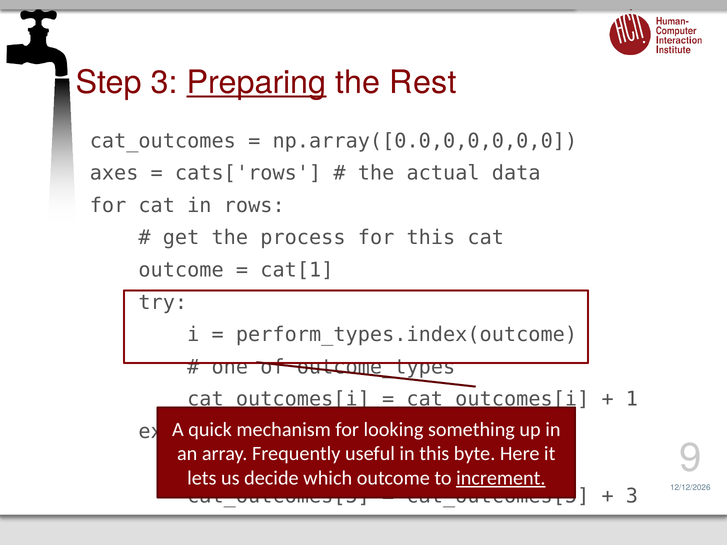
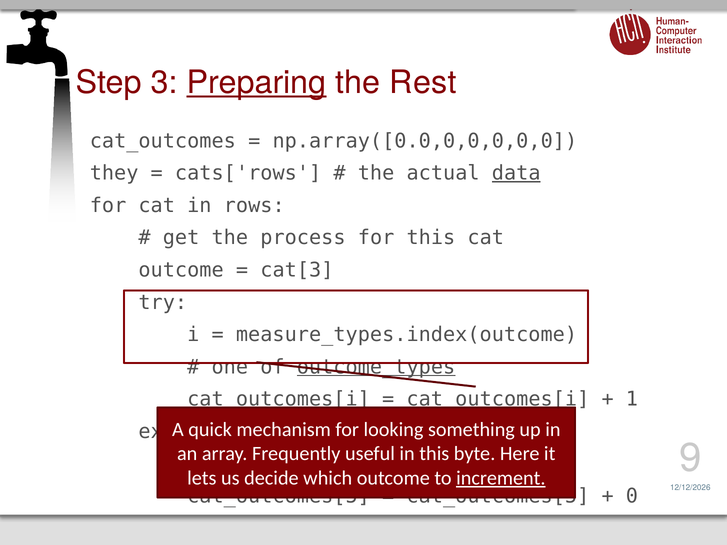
axes: axes -> they
data underline: none -> present
cat[1: cat[1 -> cat[3
perform_types.index(outcome: perform_types.index(outcome -> measure_types.index(outcome
outcome_types underline: none -> present
3 at (632, 496): 3 -> 0
